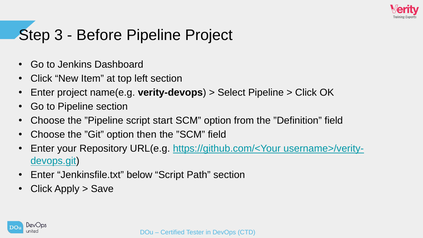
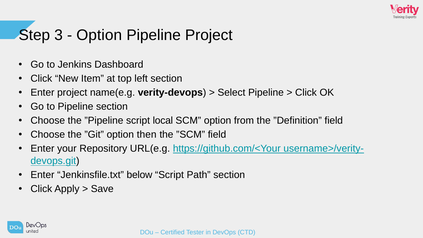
Before at (99, 35): Before -> Option
start: start -> local
